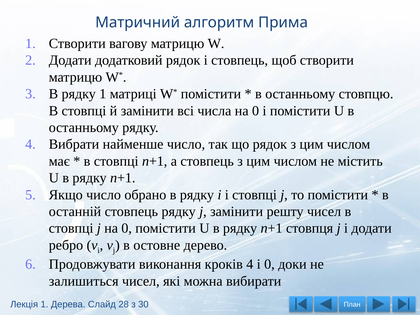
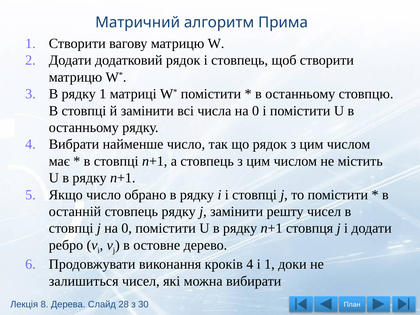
і 0: 0 -> 1
Лекція 1: 1 -> 8
